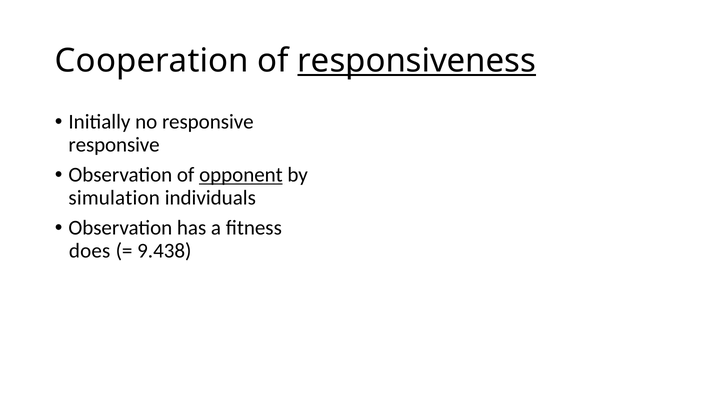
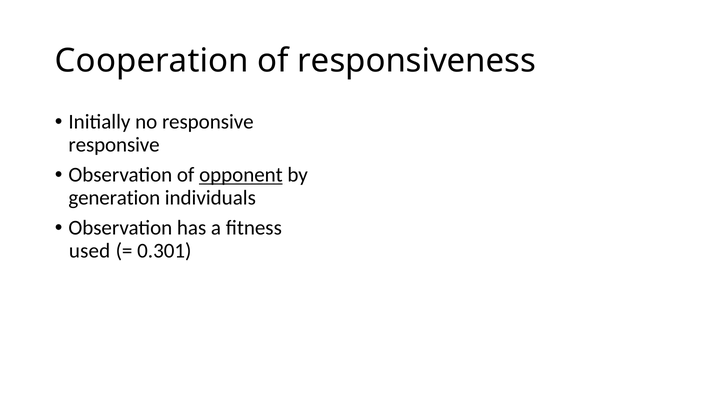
responsiveness underline: present -> none
simulation: simulation -> generation
does: does -> used
9.438: 9.438 -> 0.301
